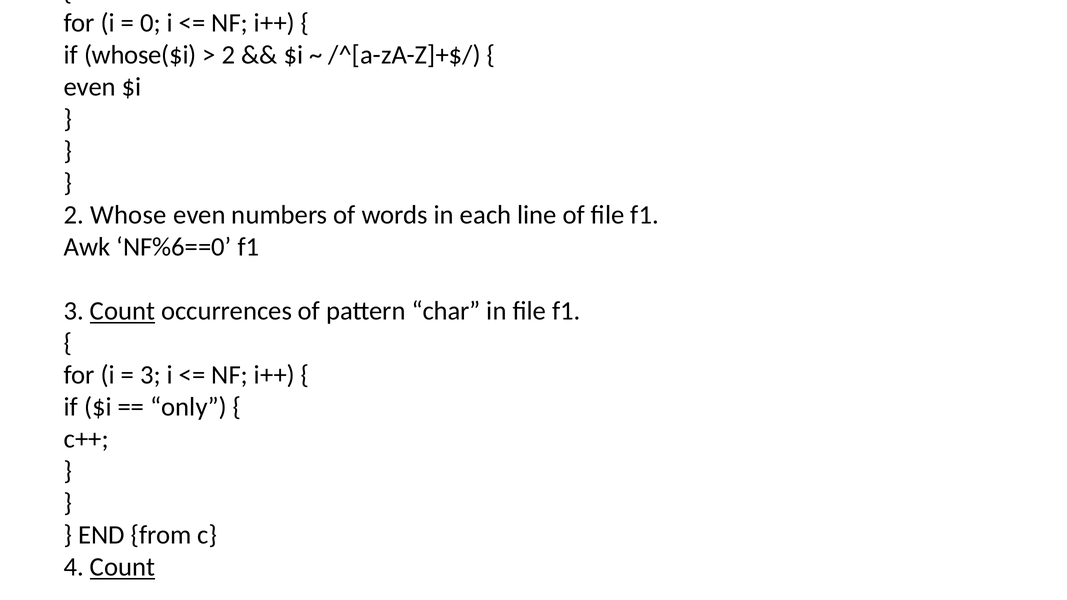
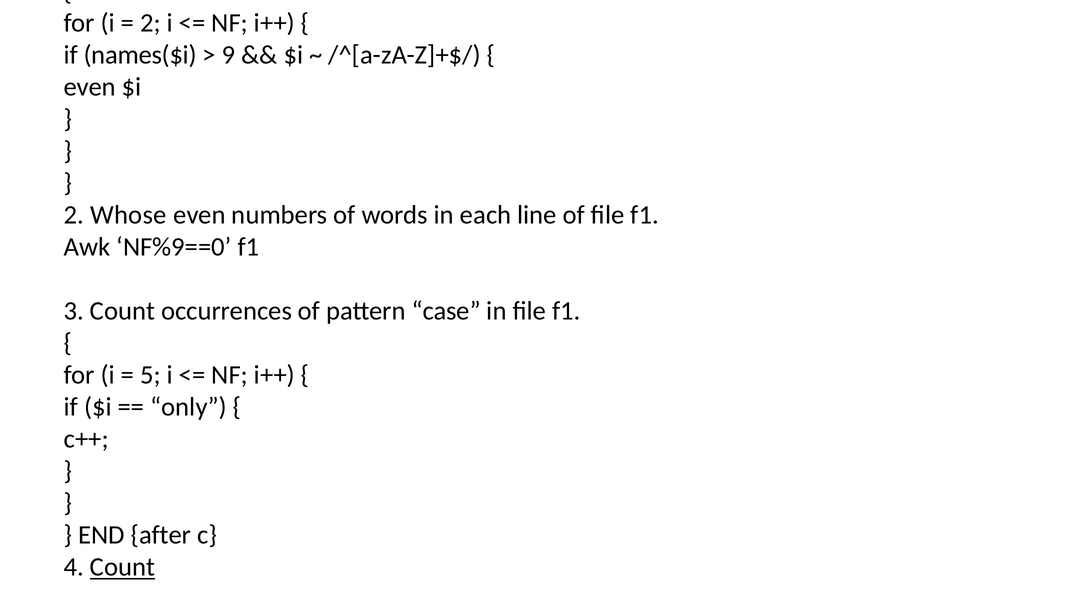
0 at (150, 23): 0 -> 2
whose($i: whose($i -> names($i
2 at (228, 55): 2 -> 9
NF%6==0: NF%6==0 -> NF%9==0
Count at (122, 311) underline: present -> none
char: char -> case
3 at (150, 375): 3 -> 5
from: from -> after
